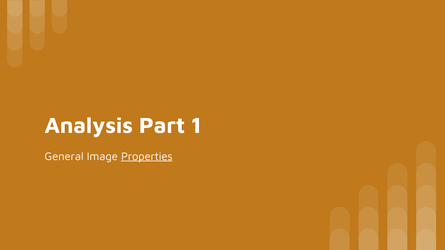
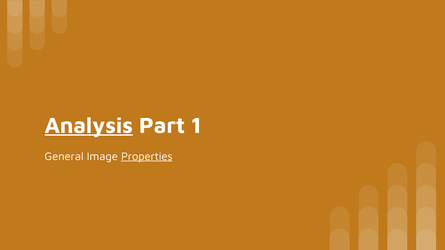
Analysis underline: none -> present
